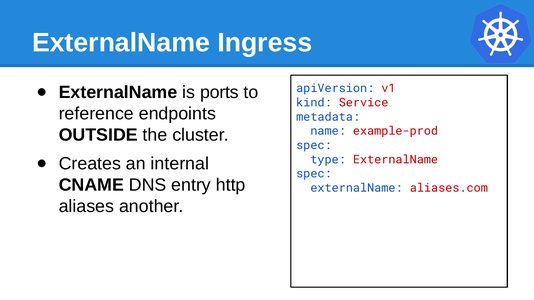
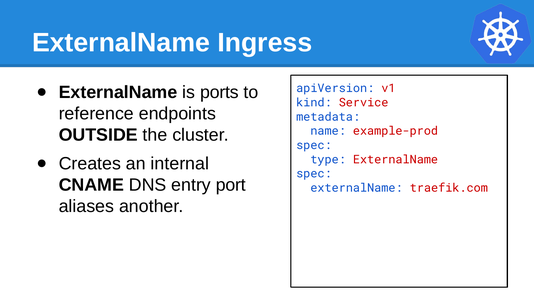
http: http -> port
aliases.com: aliases.com -> traefik.com
